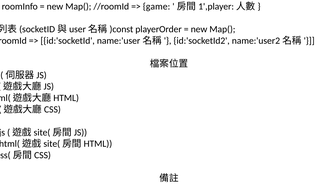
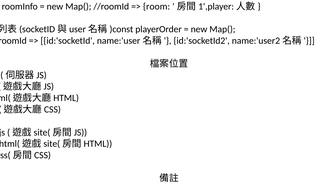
game at (157, 6): game -> room
